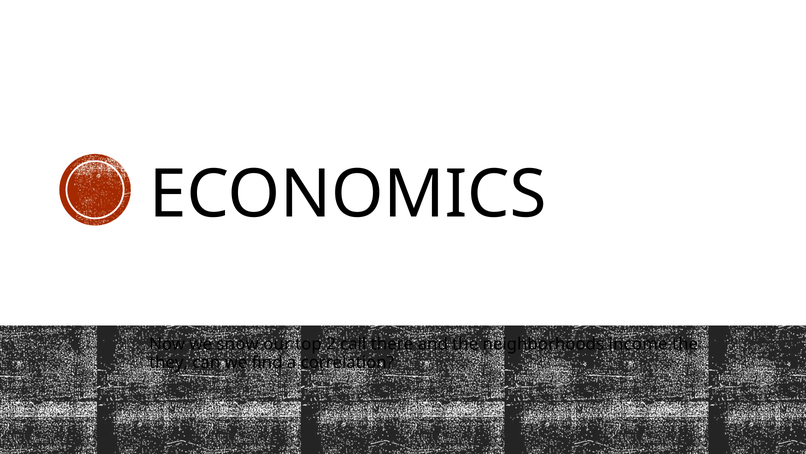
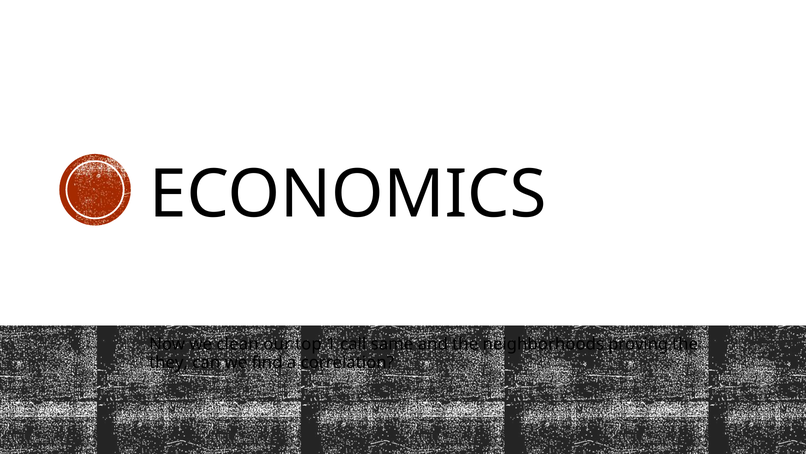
snow: snow -> clean
2: 2 -> 1
there: there -> same
income: income -> proving
